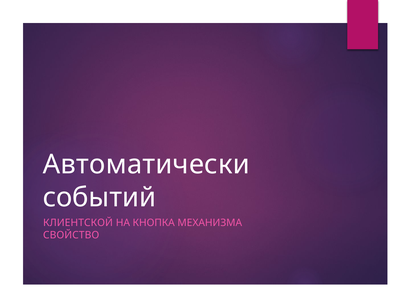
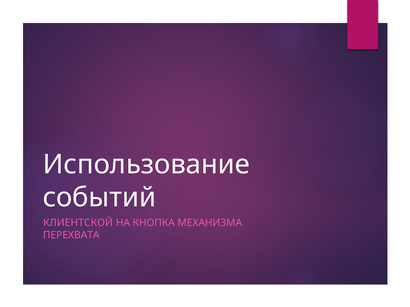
Автоматически: Автоматически -> Использование
СВОЙСТВО: СВОЙСТВО -> ПЕРЕХВАТА
